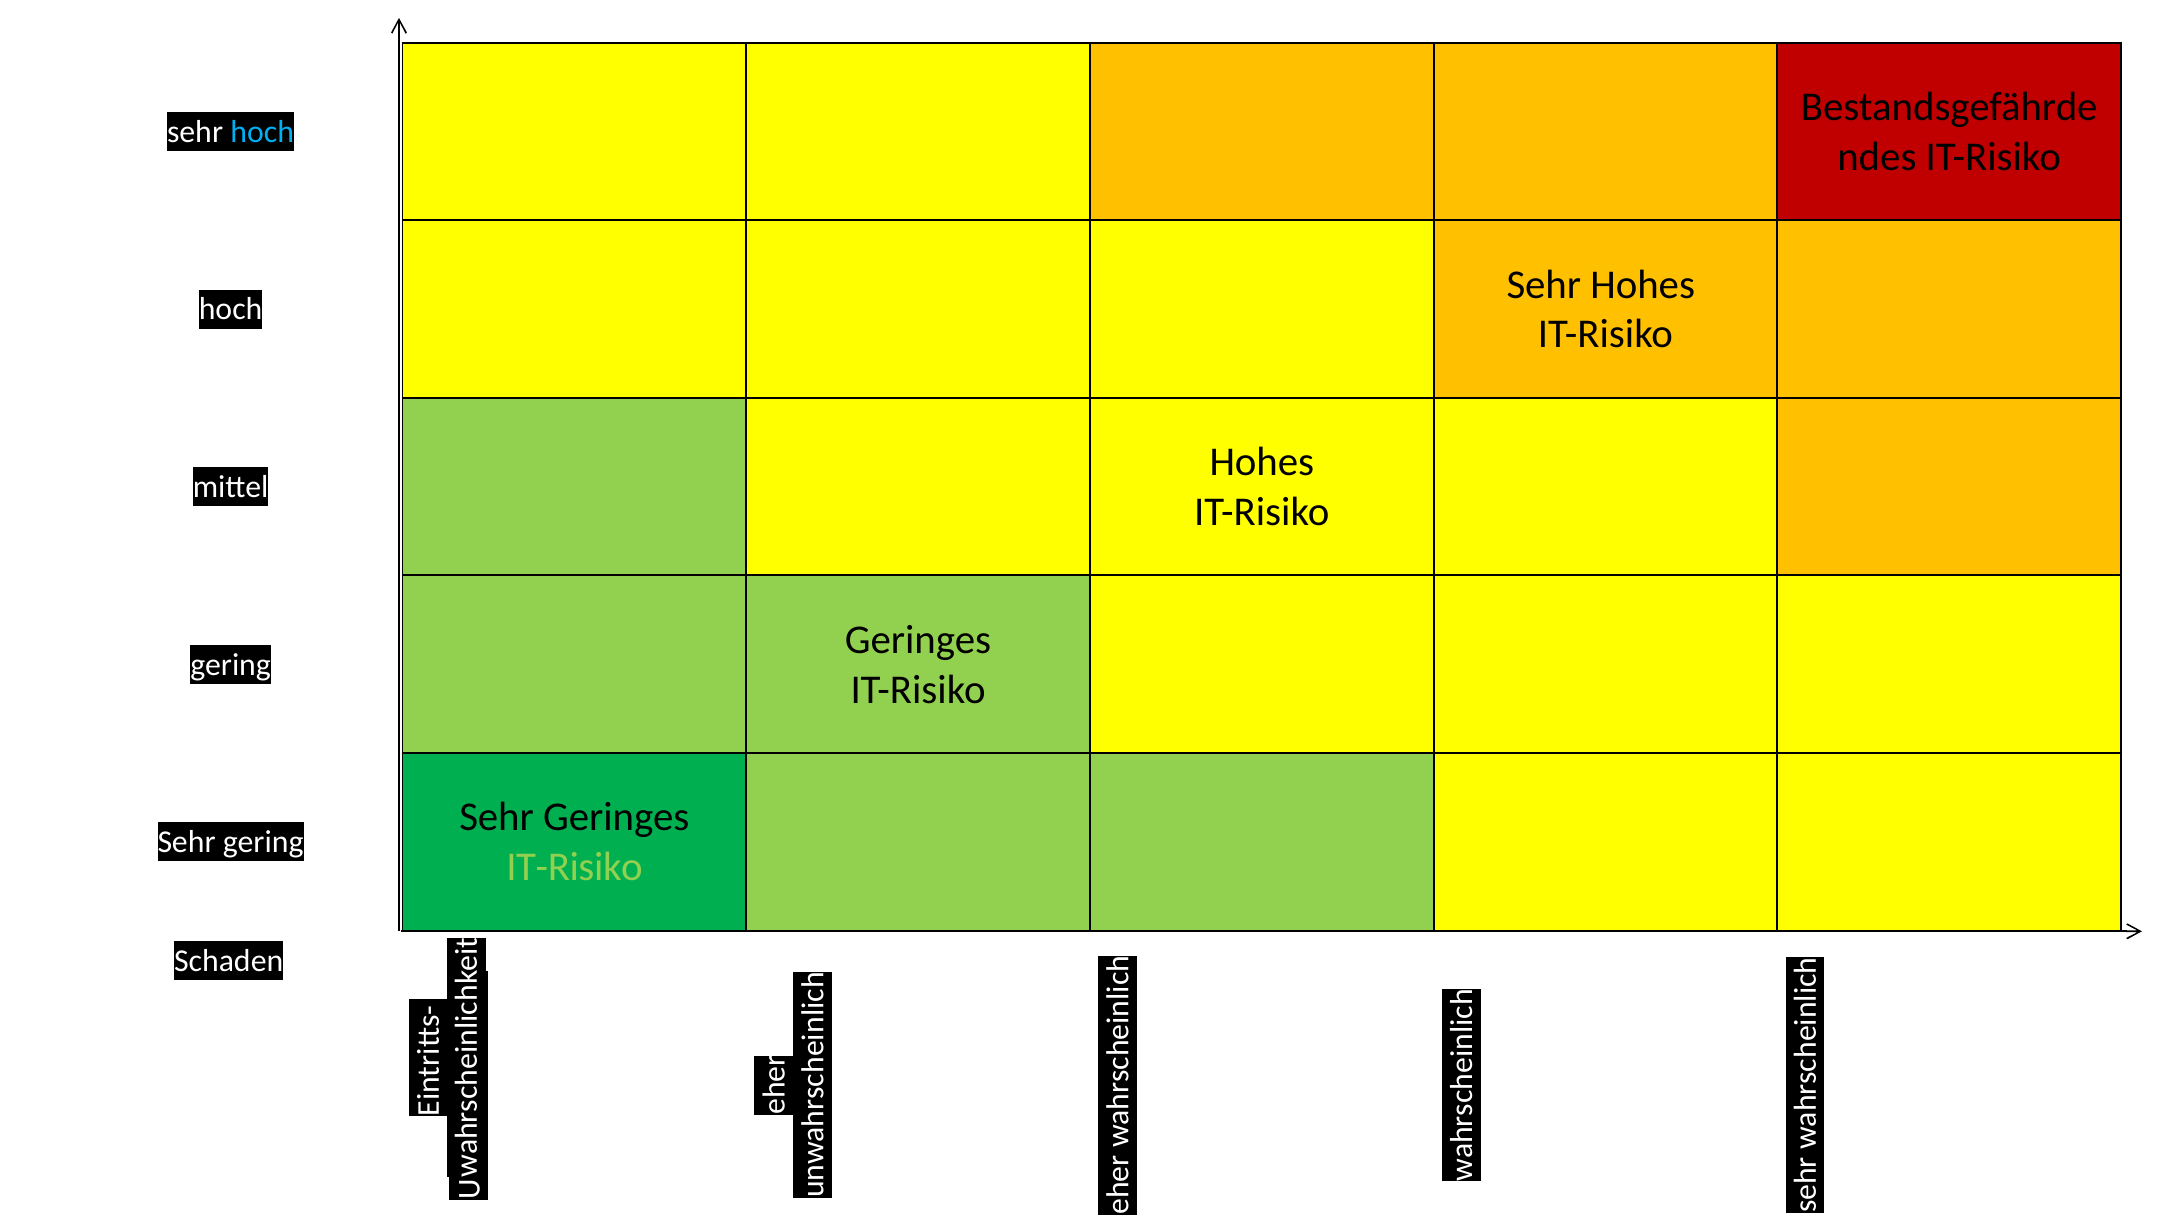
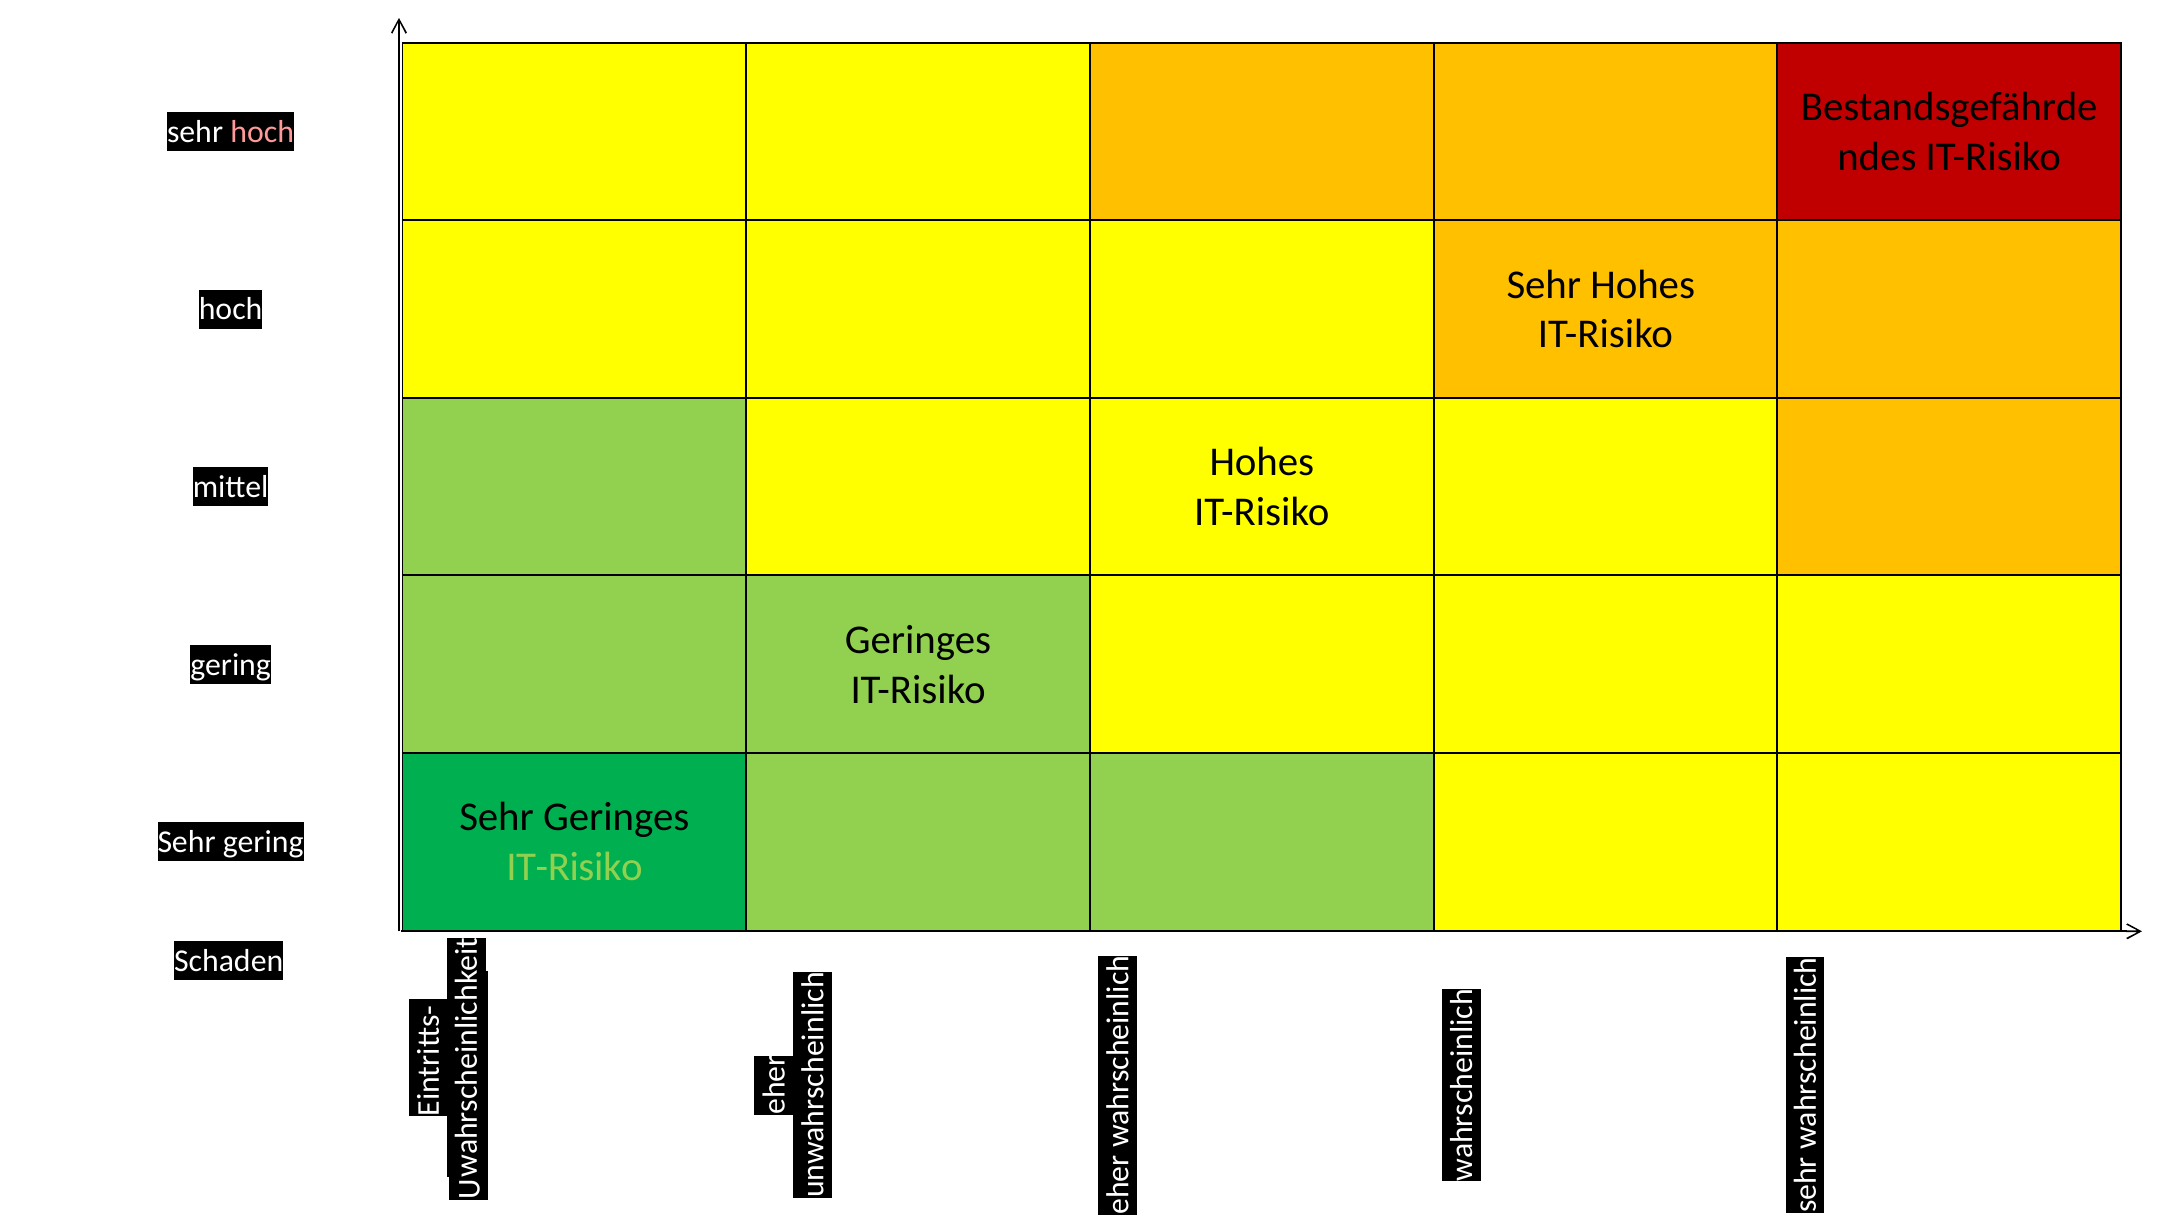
hoch at (262, 132) colour: light blue -> pink
